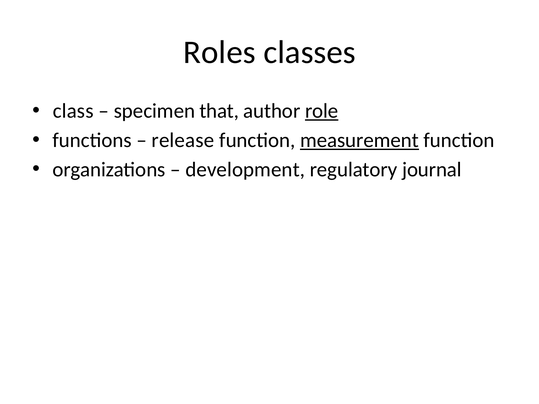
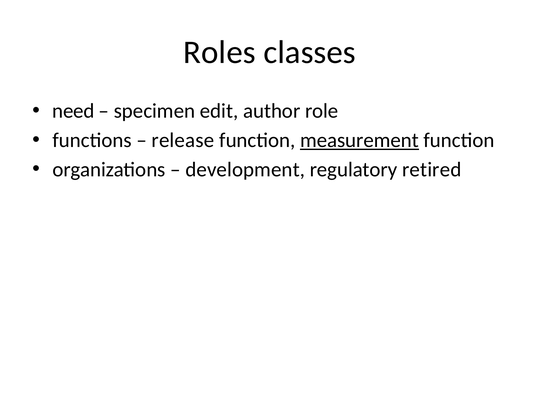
class: class -> need
that: that -> edit
role underline: present -> none
journal: journal -> retired
